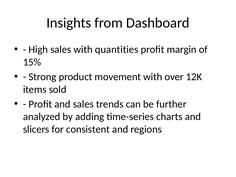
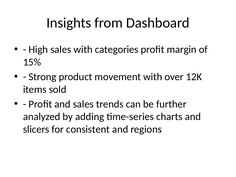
quantities: quantities -> categories
